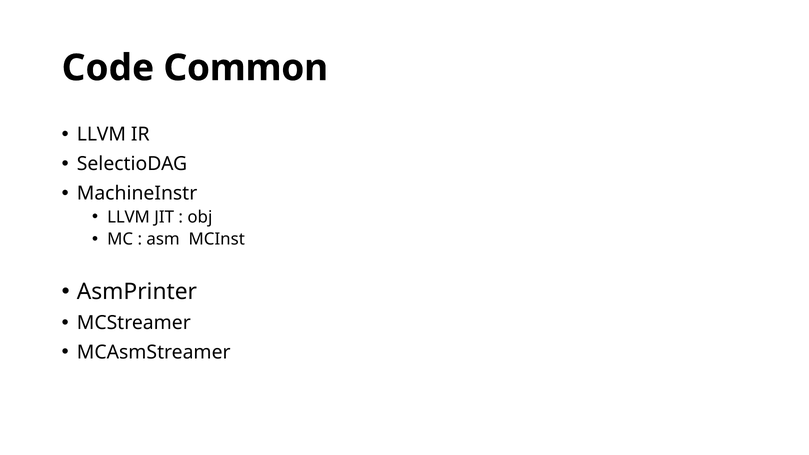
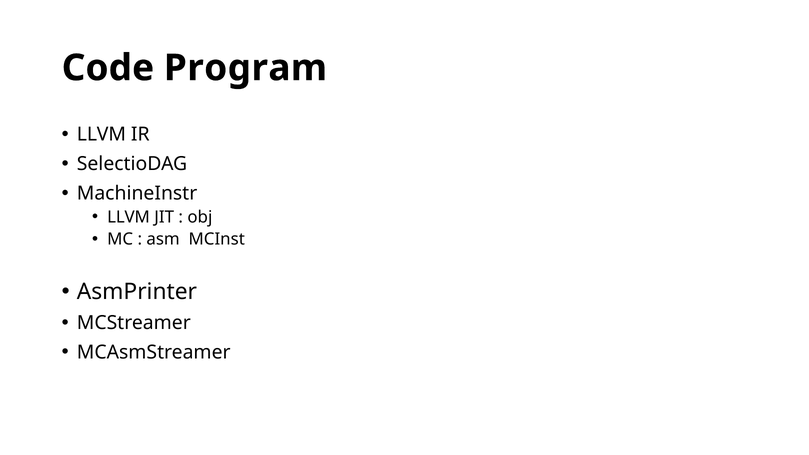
Common: Common -> Program
